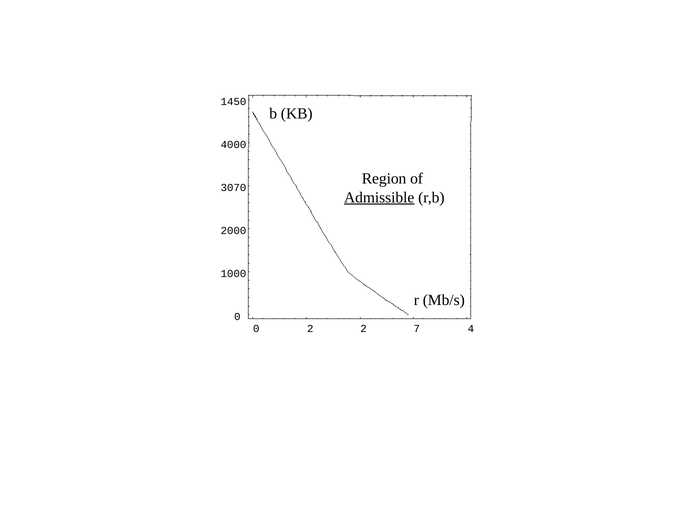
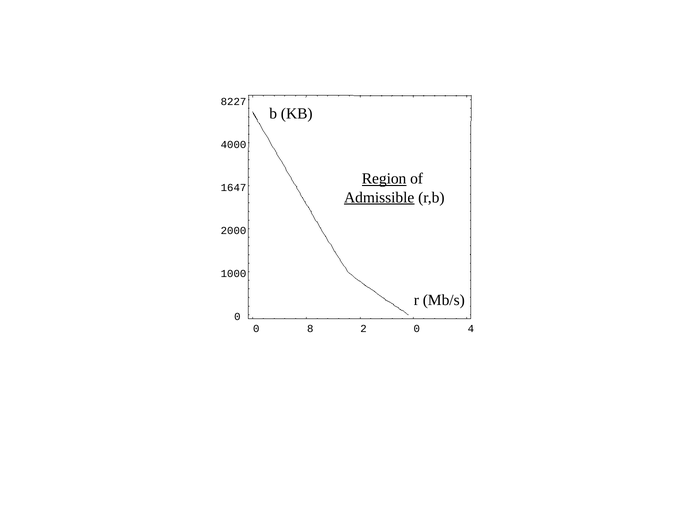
1450: 1450 -> 8227
Region underline: none -> present
3070: 3070 -> 1647
0 2: 2 -> 8
2 7: 7 -> 0
